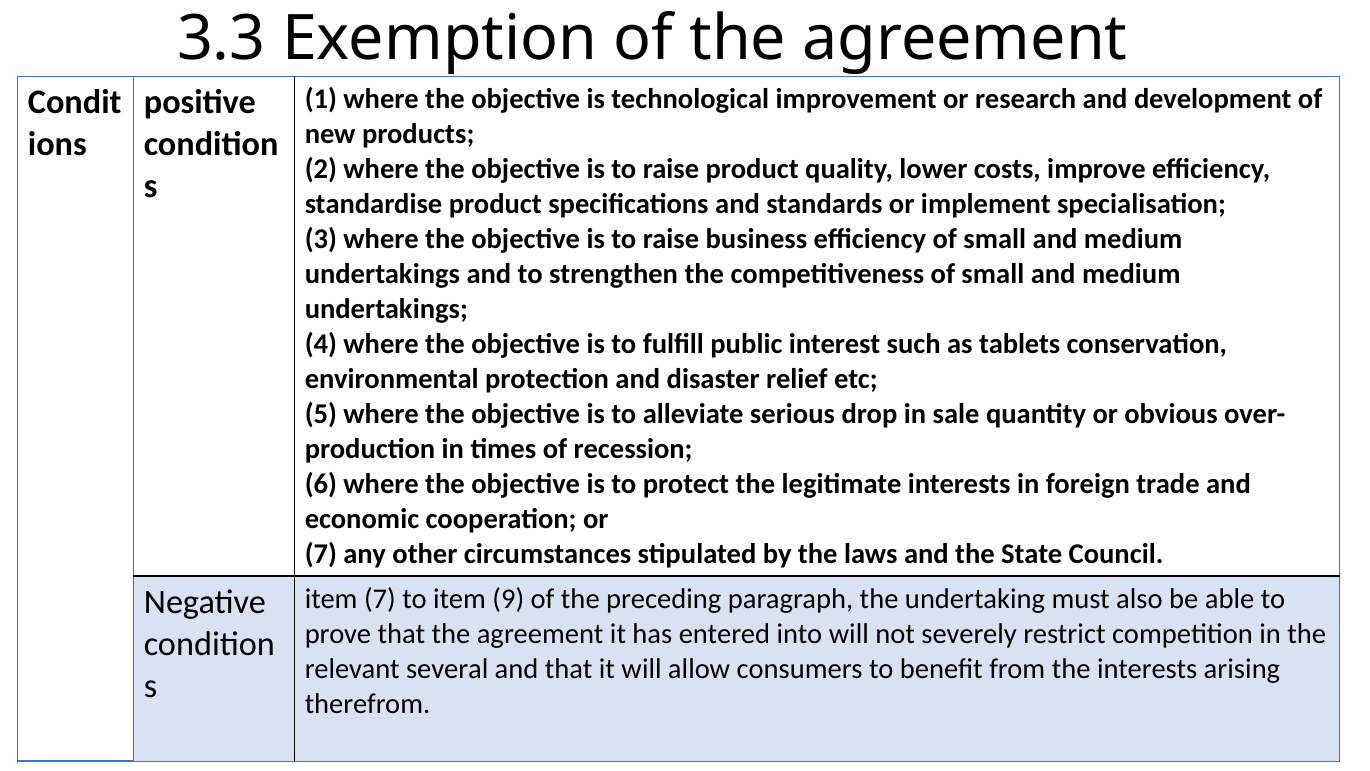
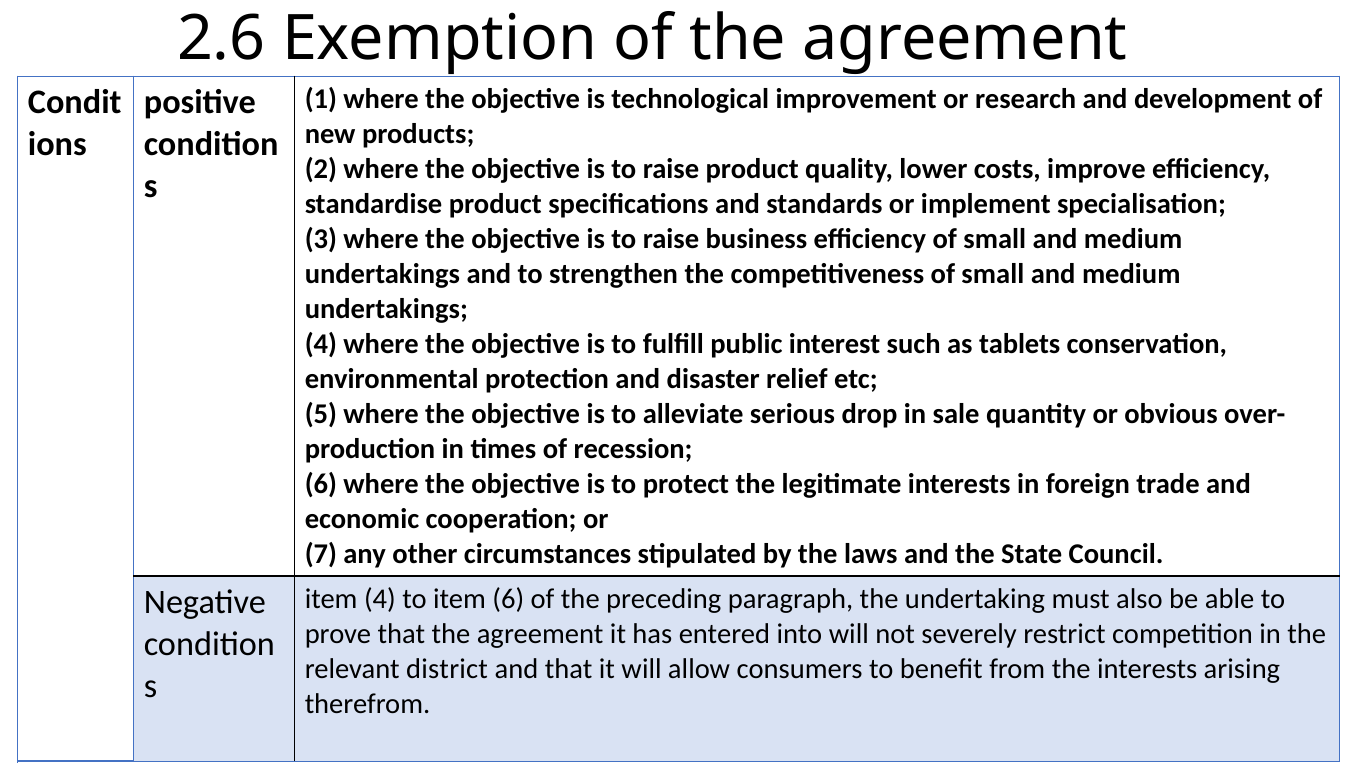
3.3: 3.3 -> 2.6
item 7: 7 -> 4
item 9: 9 -> 6
several: several -> district
